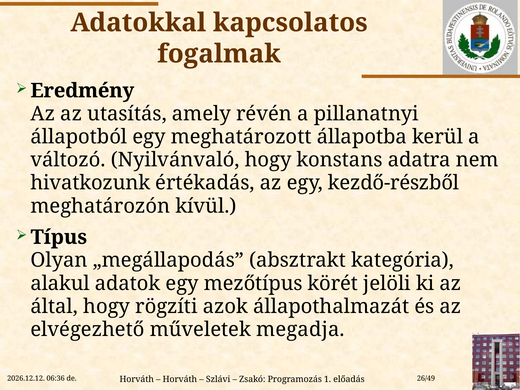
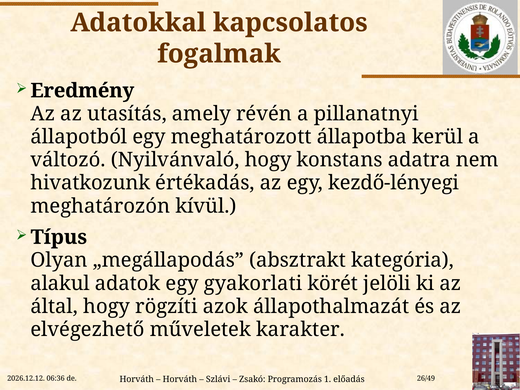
kezdő-részből: kezdő-részből -> kezdő-lényegi
mezőtípus: mezőtípus -> gyakorlati
megadja: megadja -> karakter
